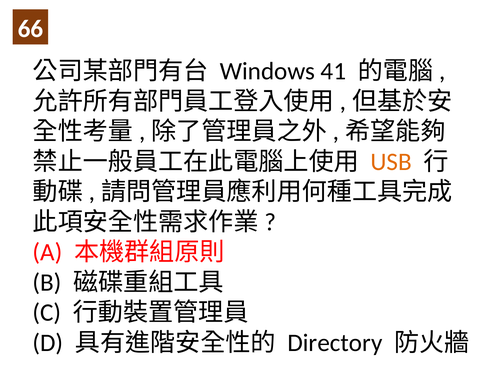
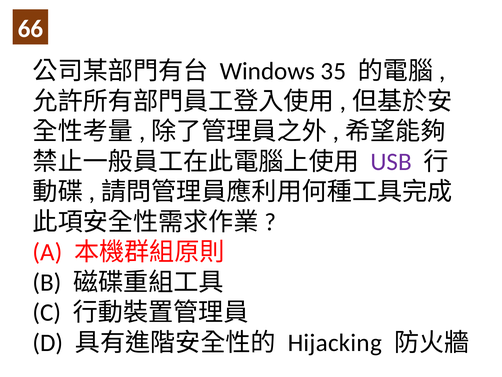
41: 41 -> 35
USB colour: orange -> purple
Directory: Directory -> Hijacking
